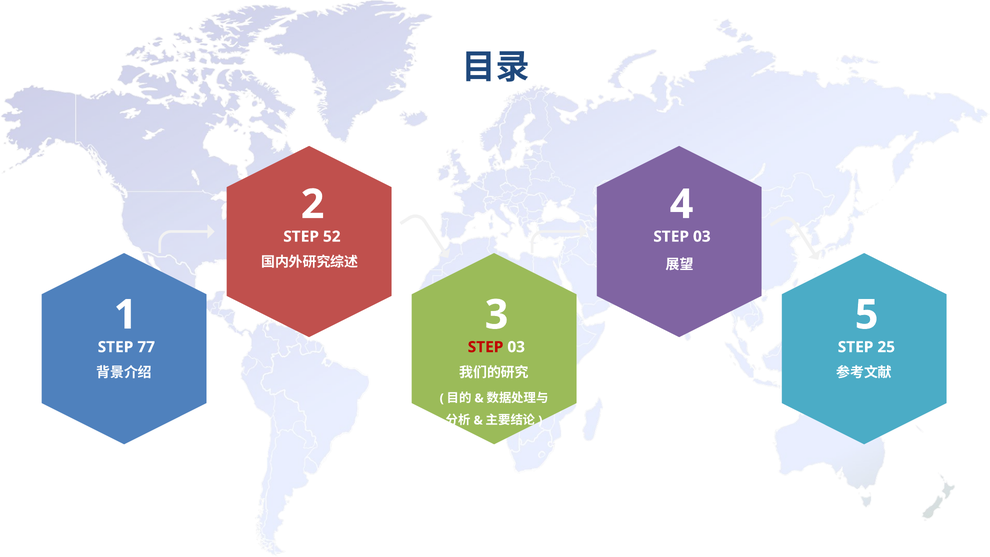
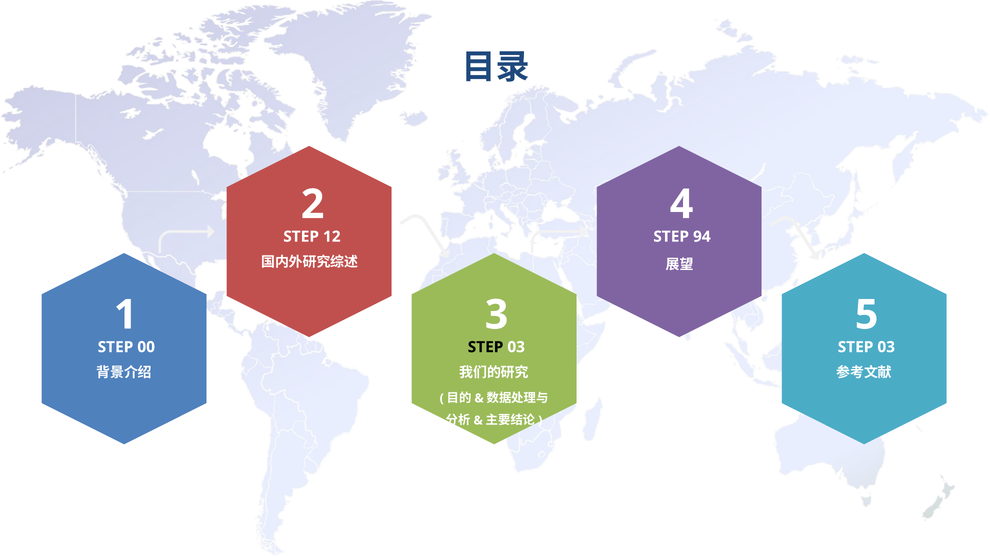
52: 52 -> 12
03 at (702, 237): 03 -> 94
77: 77 -> 00
STEP at (486, 347) colour: red -> black
25 at (886, 347): 25 -> 03
